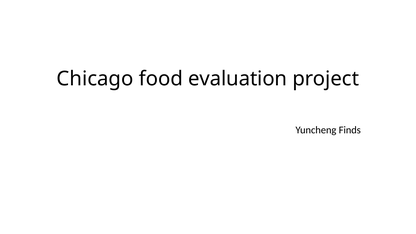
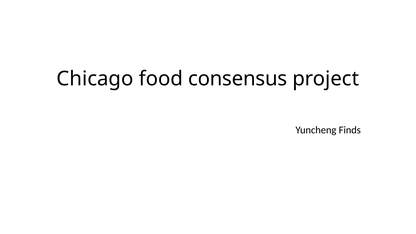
evaluation: evaluation -> consensus
